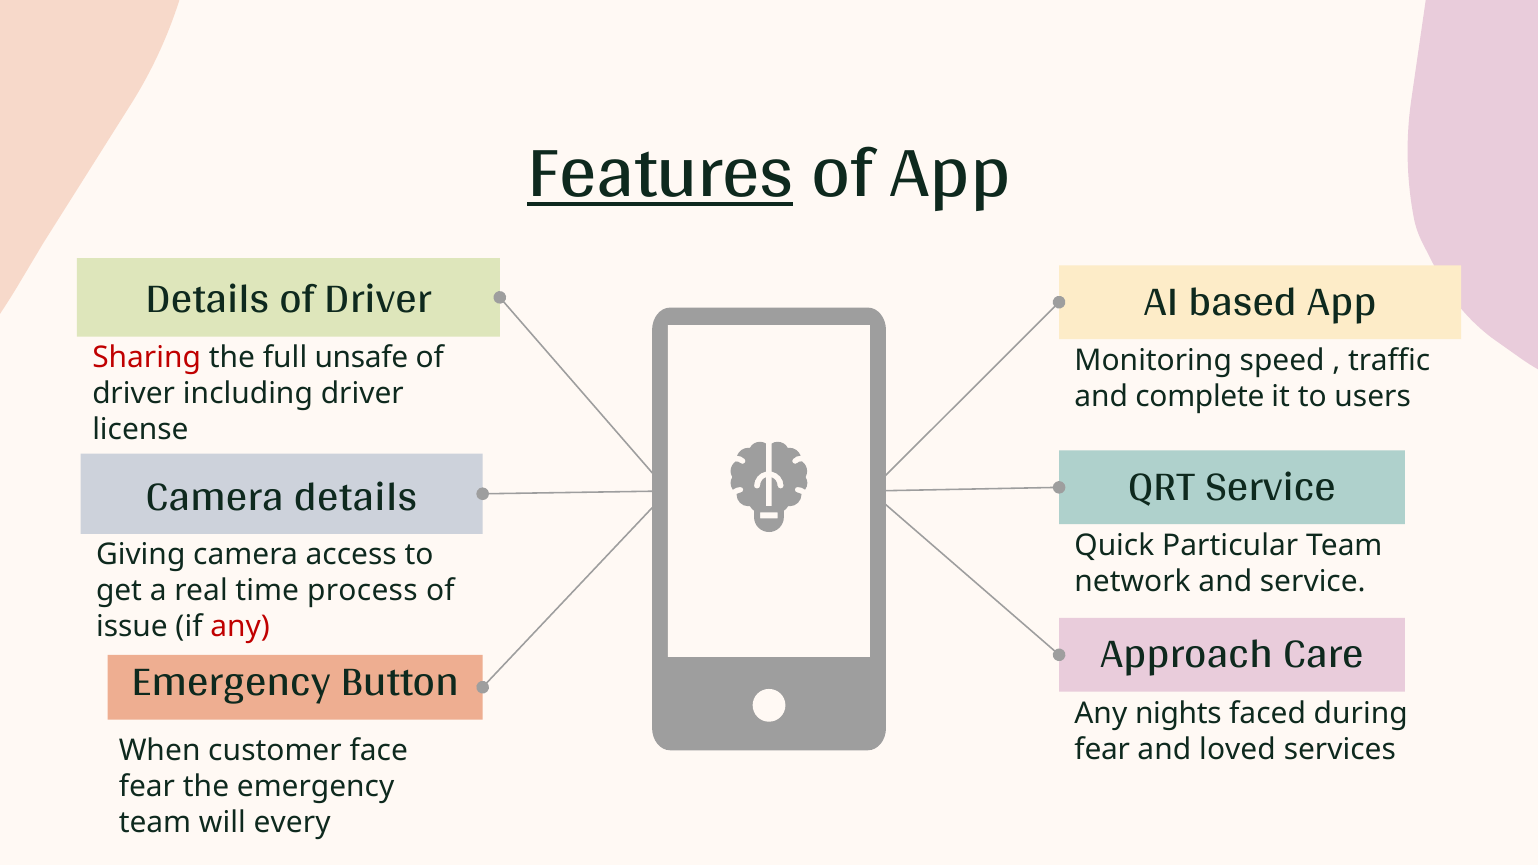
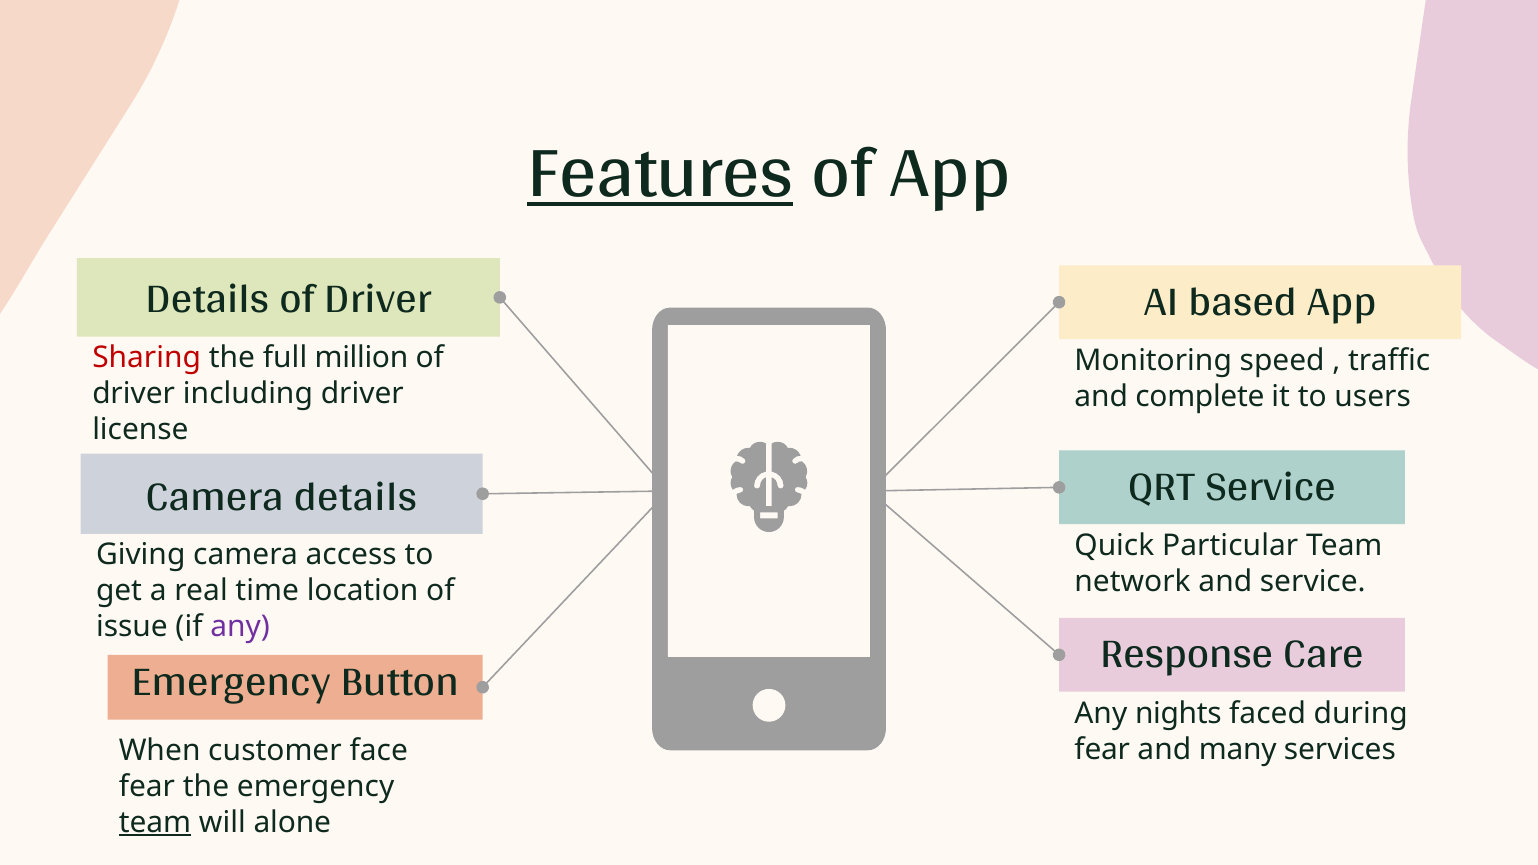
unsafe: unsafe -> million
process: process -> location
any at (240, 626) colour: red -> purple
Approach: Approach -> Response
loved: loved -> many
team at (155, 822) underline: none -> present
every: every -> alone
